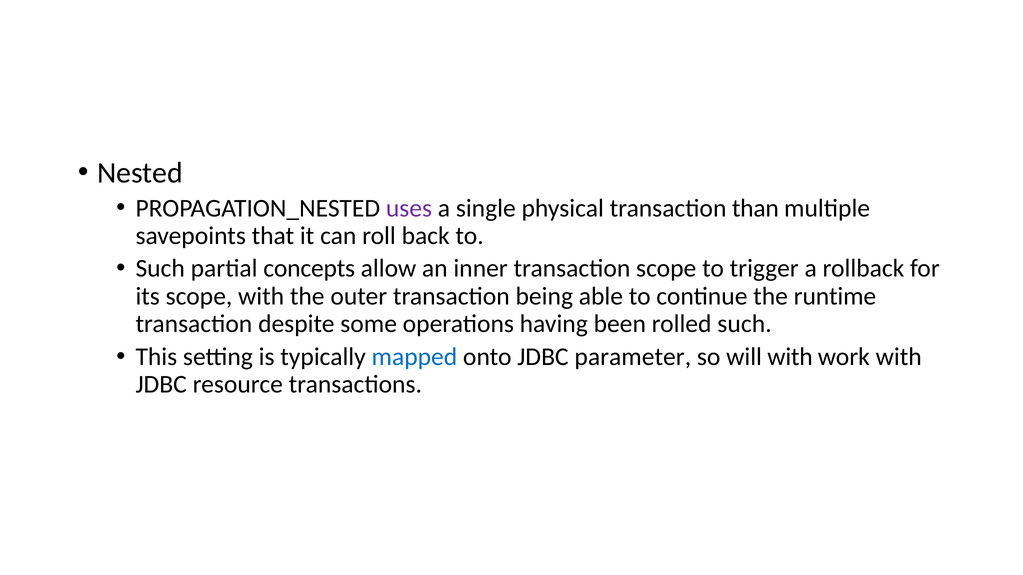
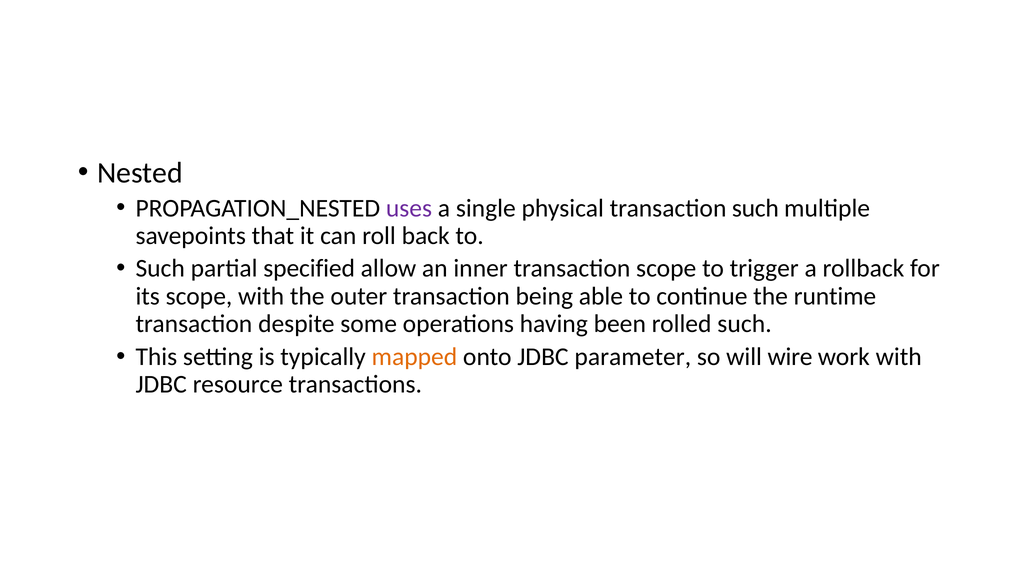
transaction than: than -> such
concepts: concepts -> specified
mapped colour: blue -> orange
will with: with -> wire
